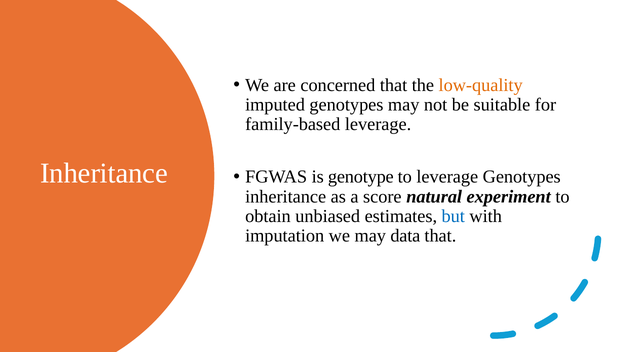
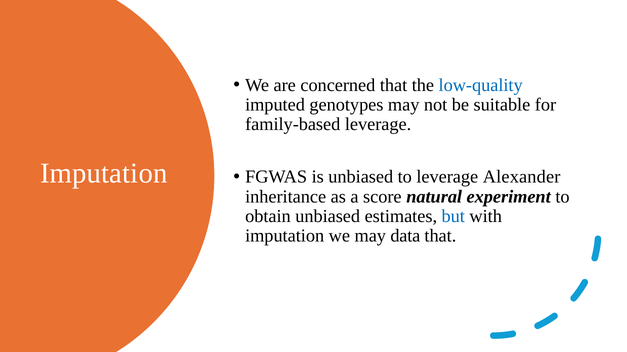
low-quality colour: orange -> blue
Inheritance at (104, 174): Inheritance -> Imputation
is genotype: genotype -> unbiased
leverage Genotypes: Genotypes -> Alexander
